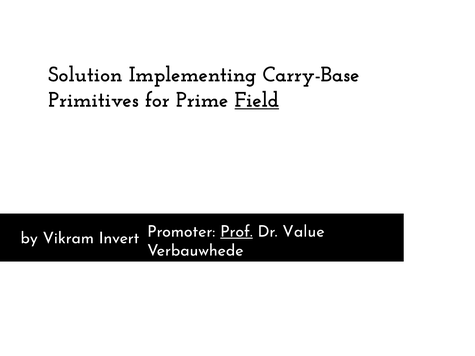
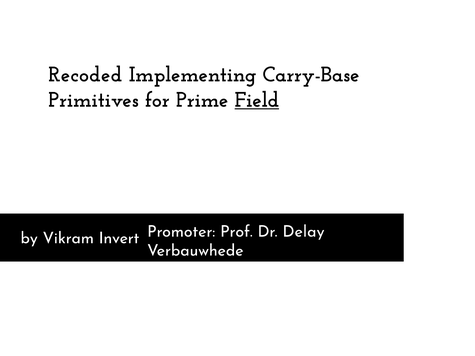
Solution: Solution -> Recoded
Prof underline: present -> none
Value: Value -> Delay
